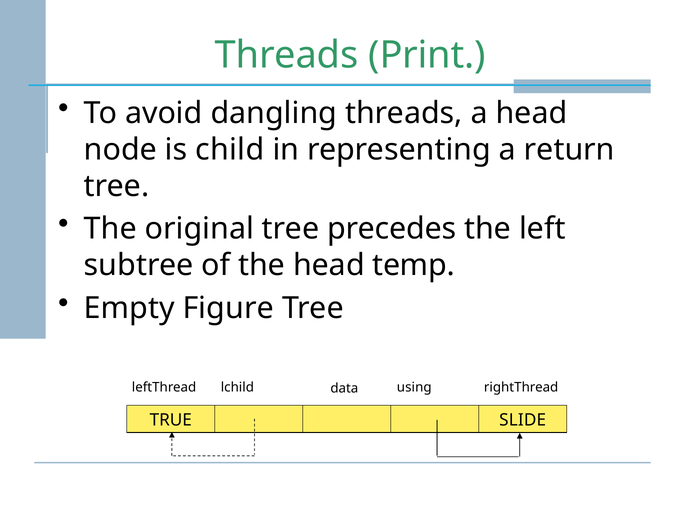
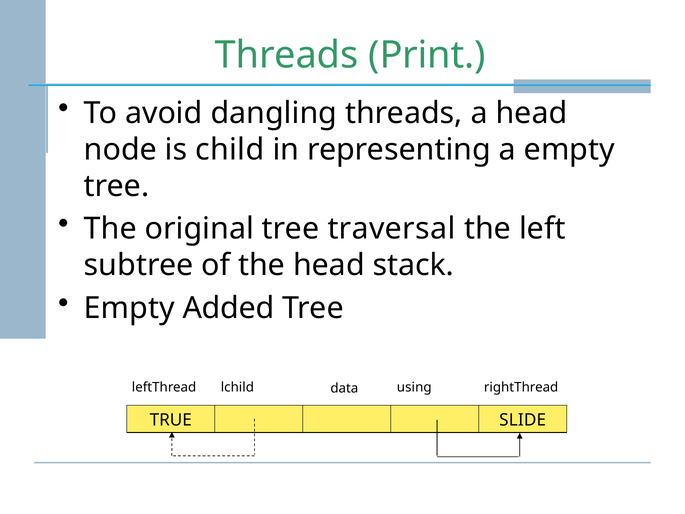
a return: return -> empty
precedes: precedes -> traversal
temp: temp -> stack
Figure: Figure -> Added
